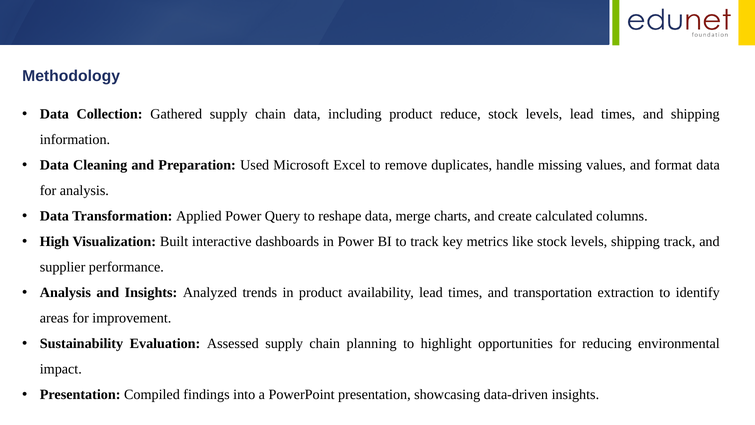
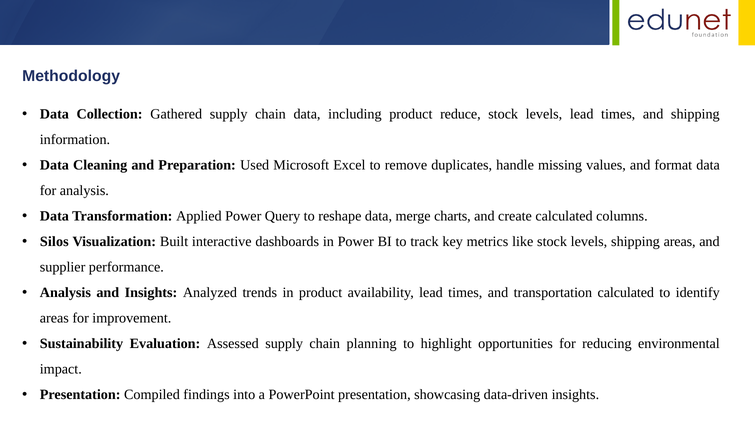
High: High -> Silos
shipping track: track -> areas
transportation extraction: extraction -> calculated
